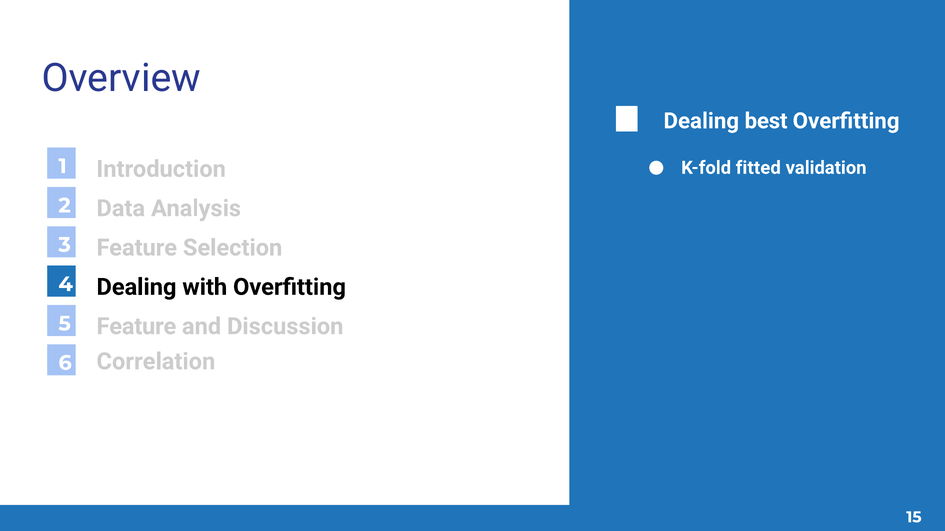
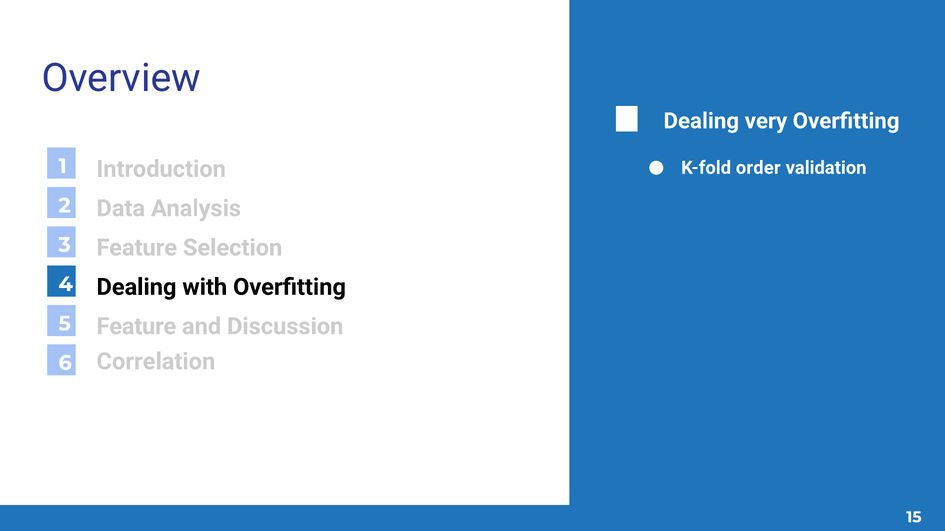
best: best -> very
fitted: fitted -> order
